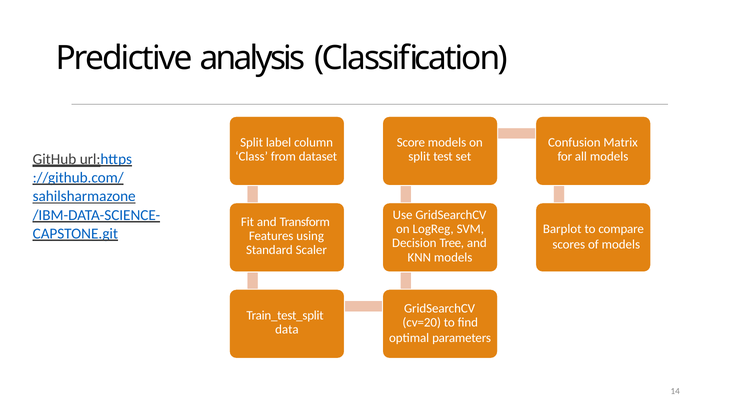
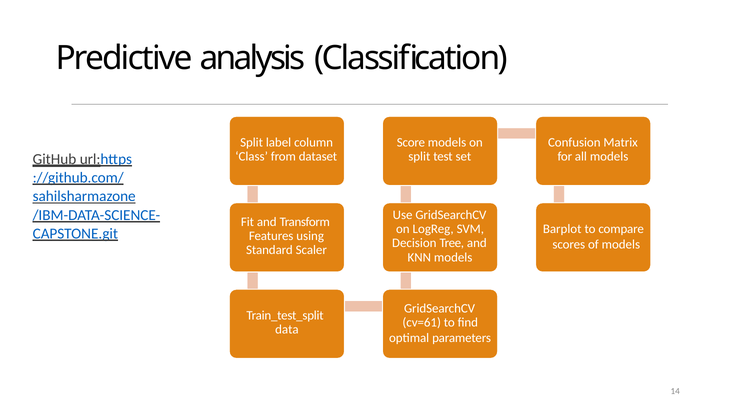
cv=20: cv=20 -> cv=61
